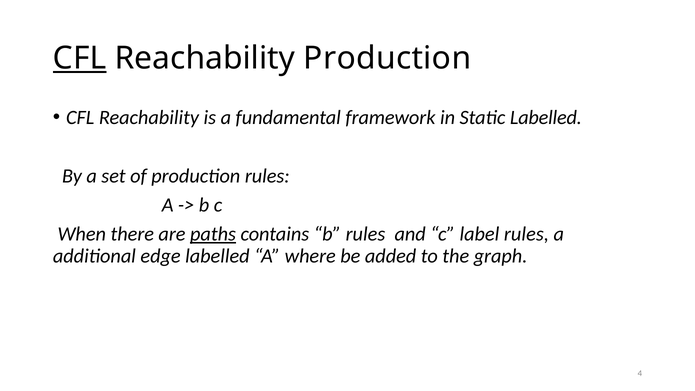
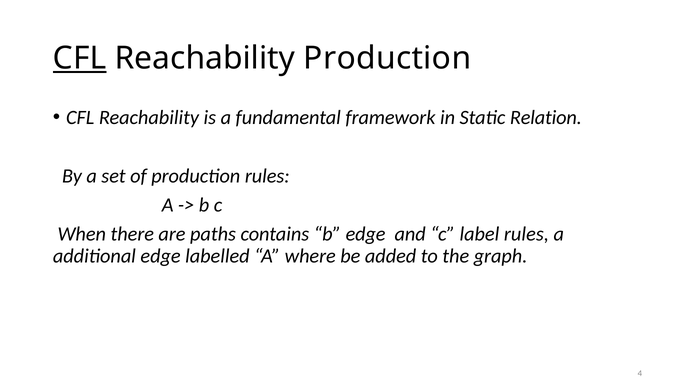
Static Labelled: Labelled -> Relation
paths underline: present -> none
b rules: rules -> edge
